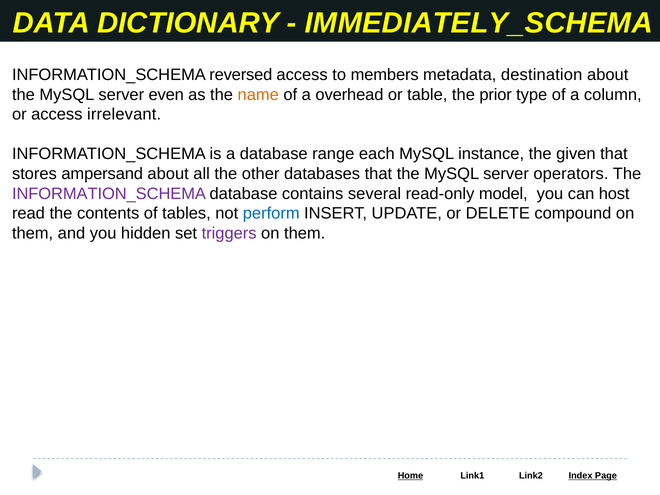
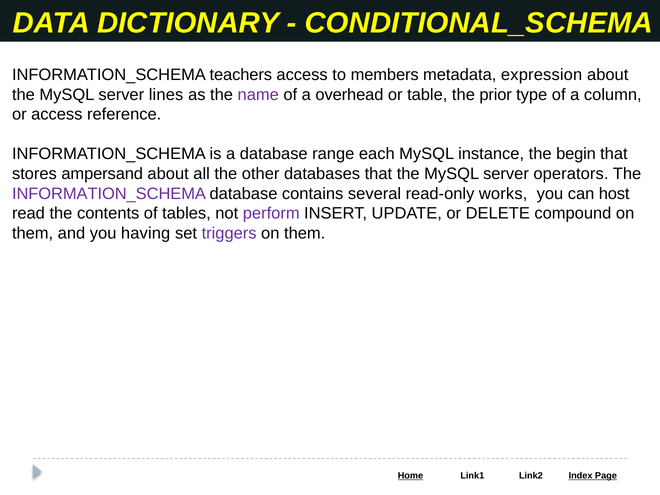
IMMEDIATELY_SCHEMA: IMMEDIATELY_SCHEMA -> CONDITIONAL_SCHEMA
reversed: reversed -> teachers
destination: destination -> expression
even: even -> lines
name colour: orange -> purple
irrelevant: irrelevant -> reference
given: given -> begin
model: model -> works
perform colour: blue -> purple
hidden: hidden -> having
